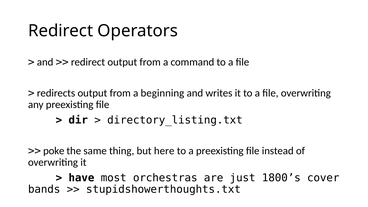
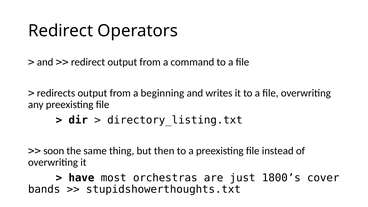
poke: poke -> soon
here: here -> then
